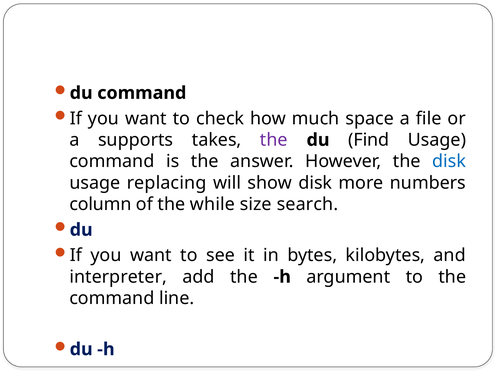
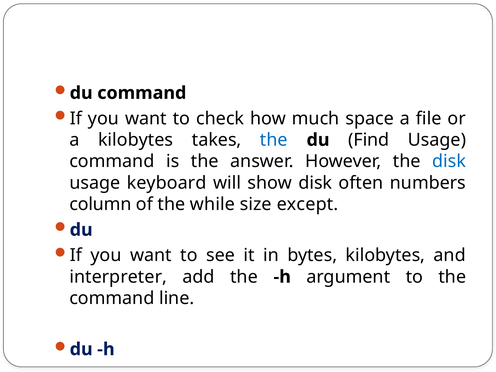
a supports: supports -> kilobytes
the at (274, 140) colour: purple -> blue
replacing: replacing -> keyboard
more: more -> often
search: search -> except
